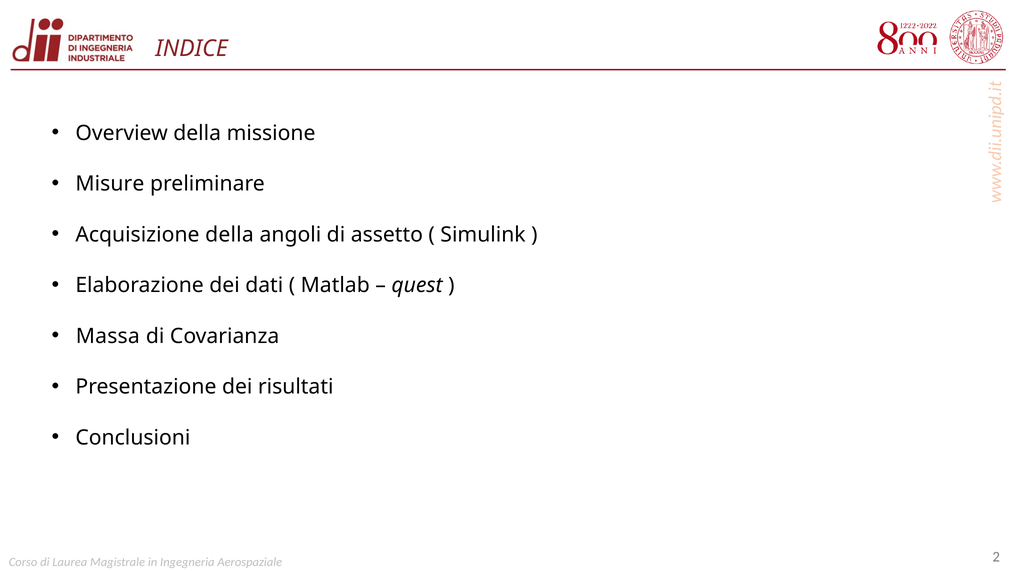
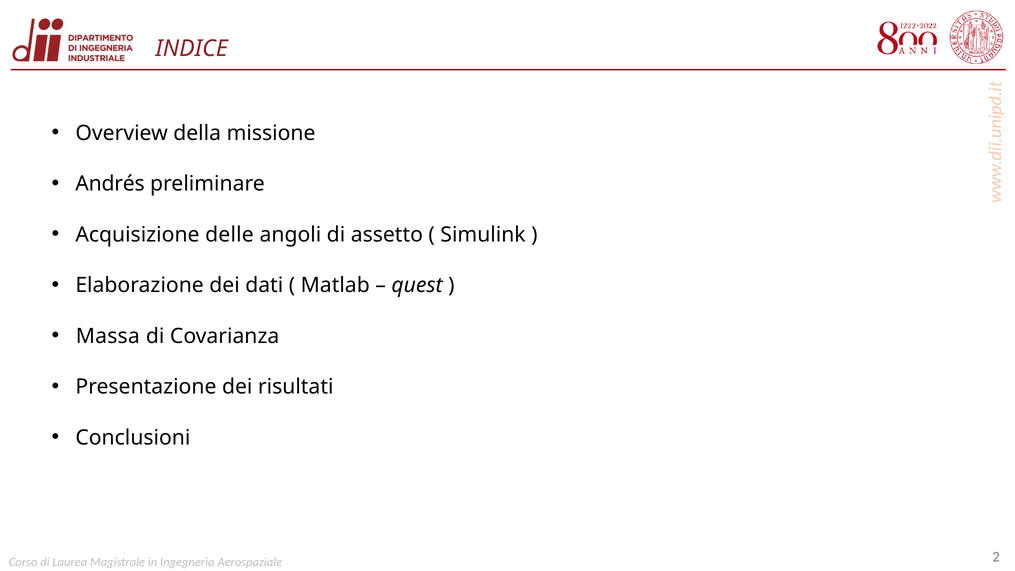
Misure: Misure -> Andrés
Acquisizione della: della -> delle
